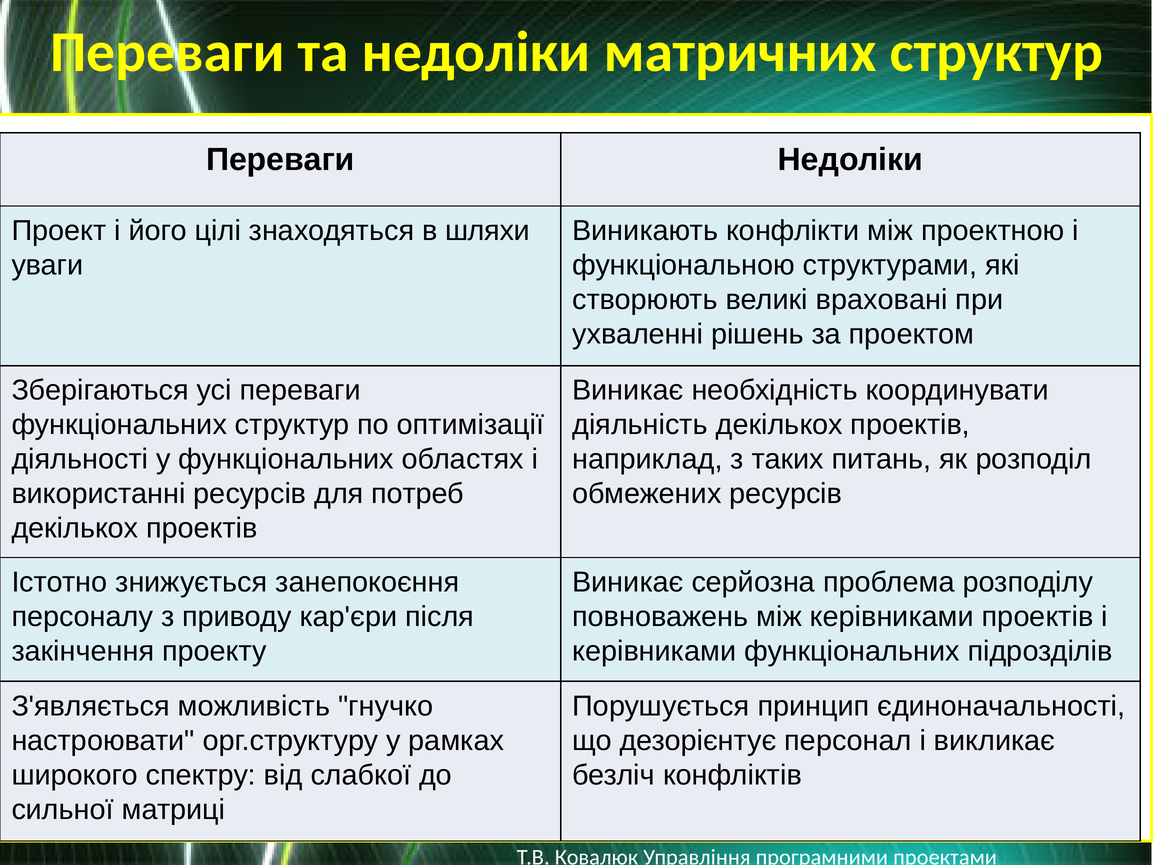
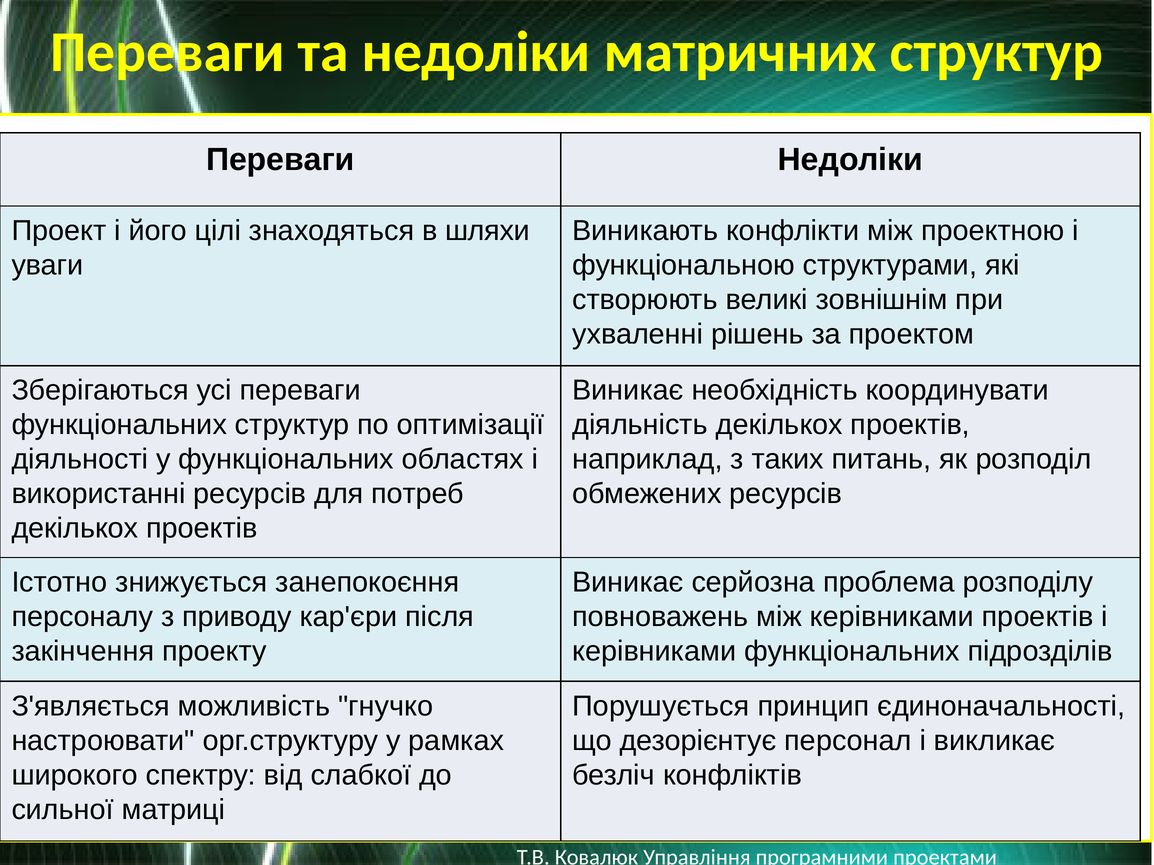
враховані: враховані -> зовнішнім
